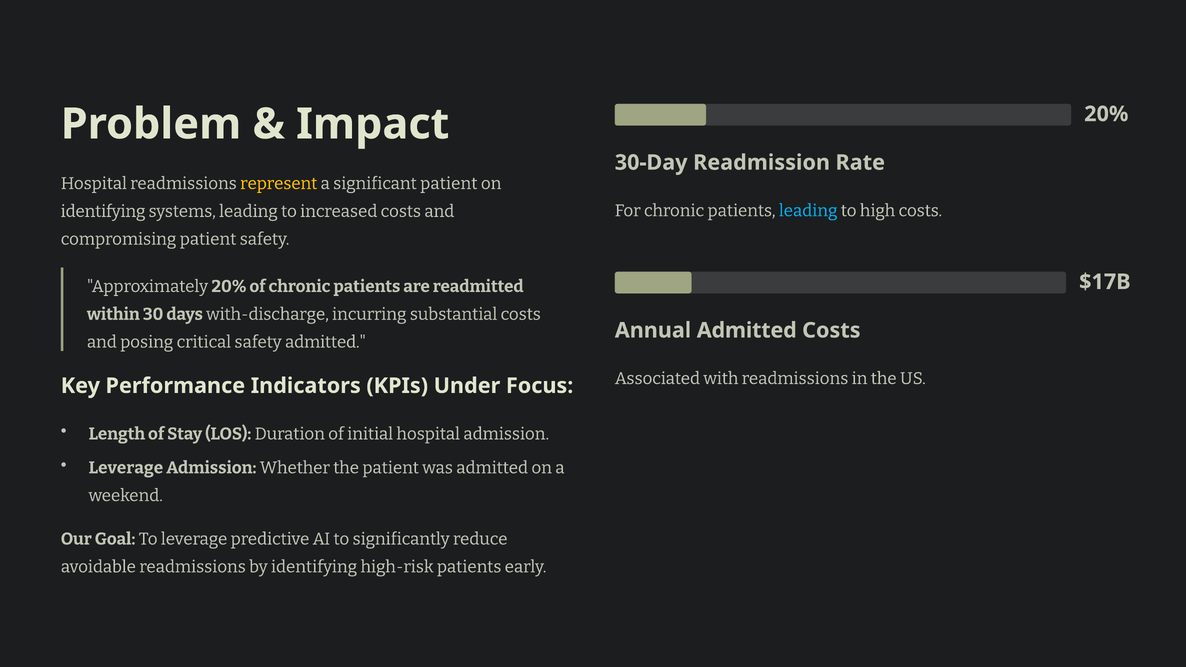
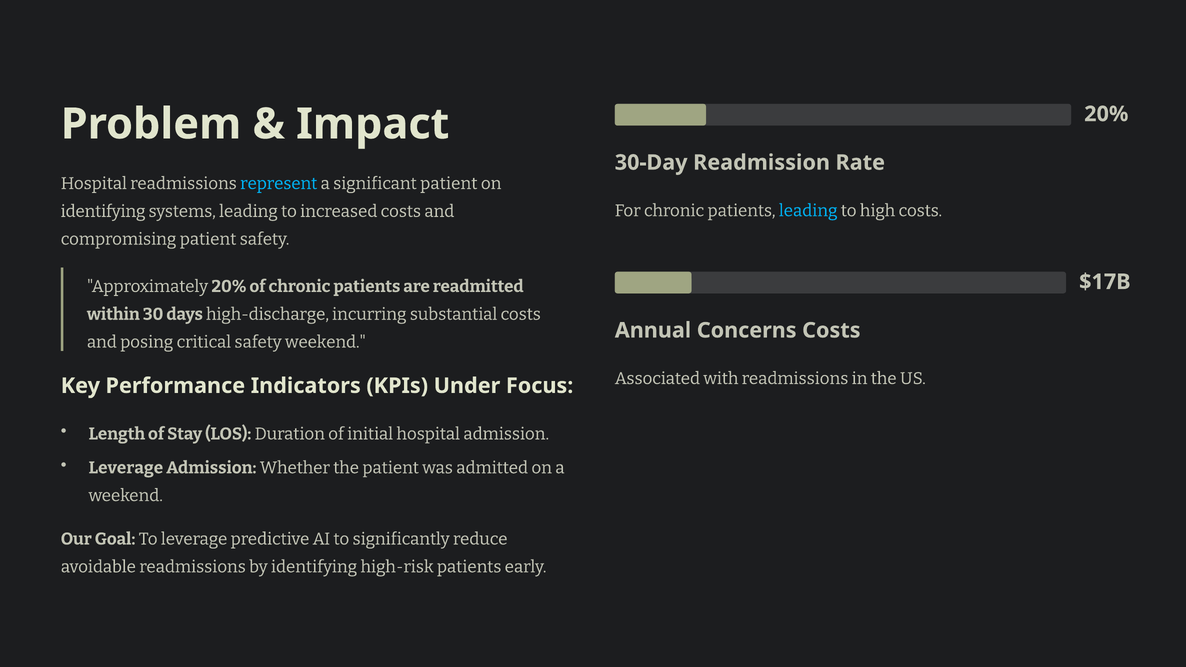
represent colour: yellow -> light blue
with-discharge: with-discharge -> high-discharge
Annual Admitted: Admitted -> Concerns
safety admitted: admitted -> weekend
